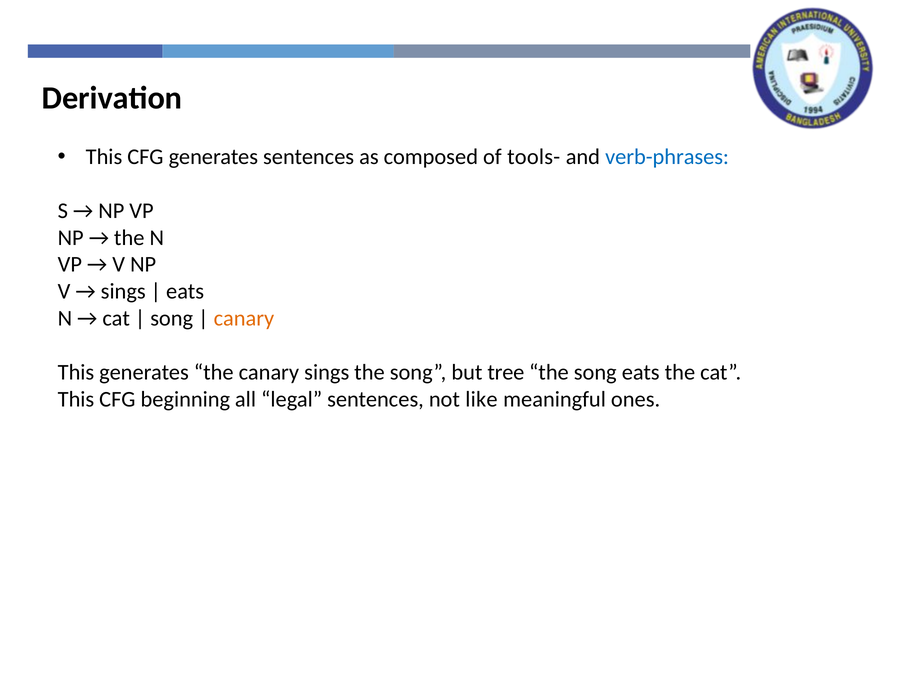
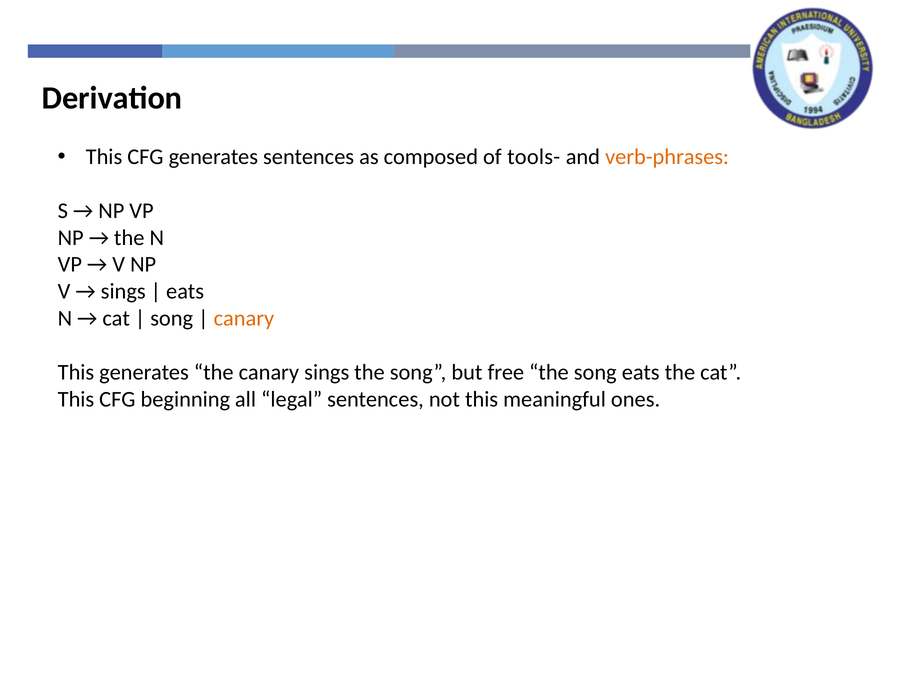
verb-phrases colour: blue -> orange
tree: tree -> free
not like: like -> this
